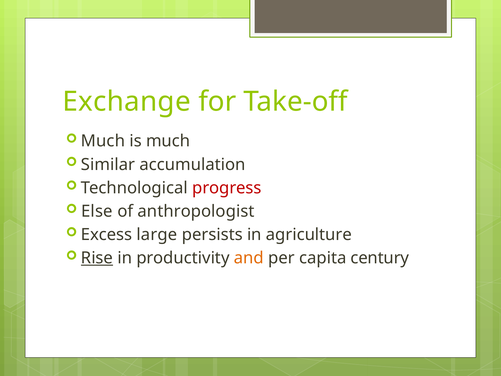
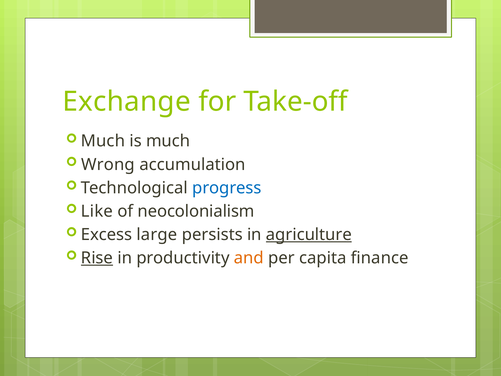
Similar: Similar -> Wrong
progress colour: red -> blue
Else: Else -> Like
anthropologist: anthropologist -> neocolonialism
agriculture underline: none -> present
century: century -> finance
